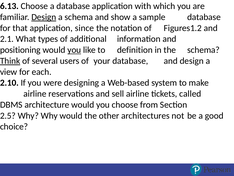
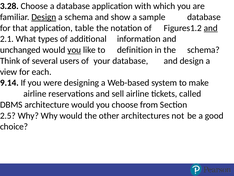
6.13: 6.13 -> 3.28
since: since -> table
and at (211, 28) underline: none -> present
positioning: positioning -> unchanged
Think underline: present -> none
2.10: 2.10 -> 9.14
